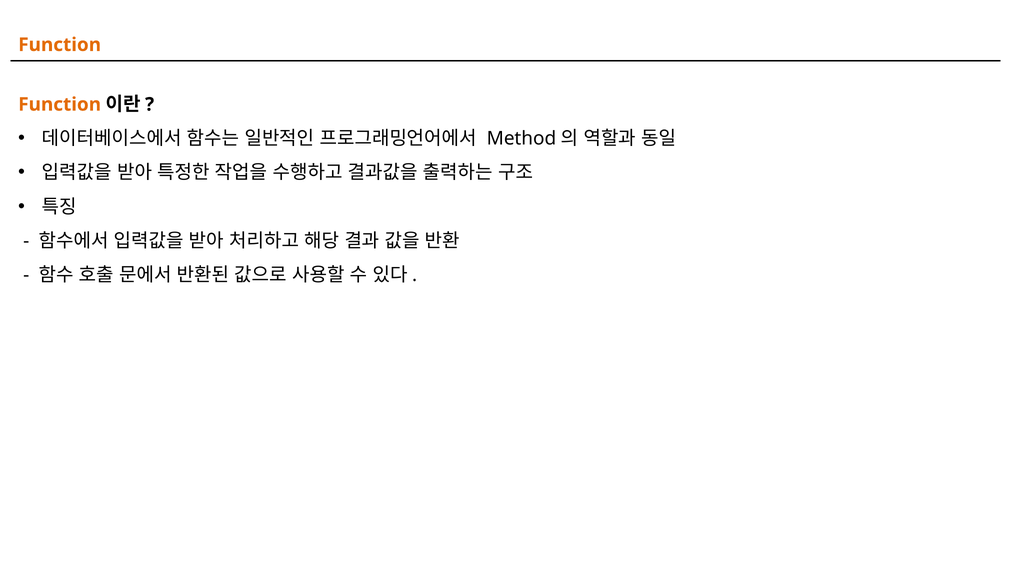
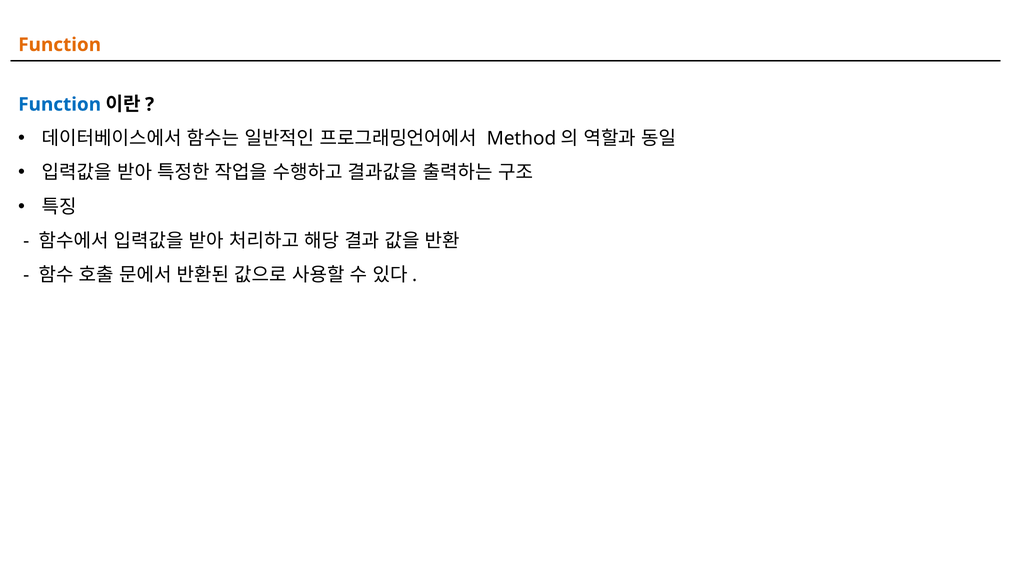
Function at (60, 104) colour: orange -> blue
